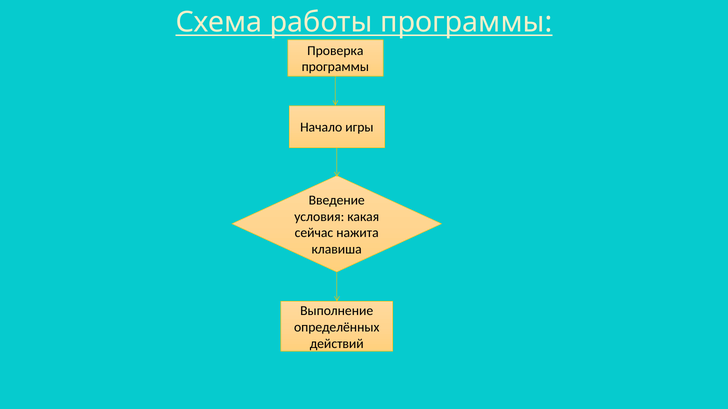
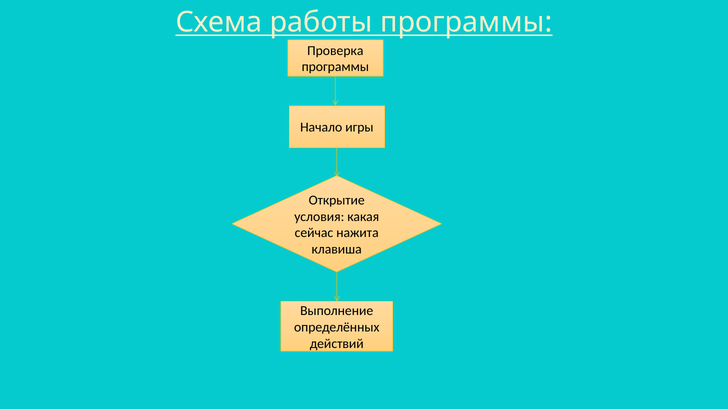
Введение: Введение -> Открытие
